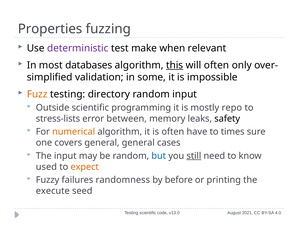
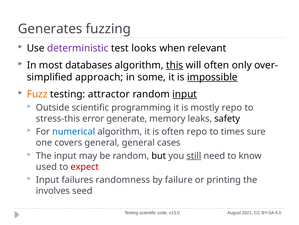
Properties: Properties -> Generates
make: make -> looks
validation: validation -> approach
impossible underline: none -> present
directory: directory -> attractor
input at (185, 94) underline: none -> present
stress-lists: stress-lists -> stress-this
between: between -> generate
numerical colour: orange -> blue
often have: have -> repo
but colour: blue -> black
expect colour: orange -> red
Fuzzy at (48, 179): Fuzzy -> Input
before: before -> failure
execute: execute -> involves
